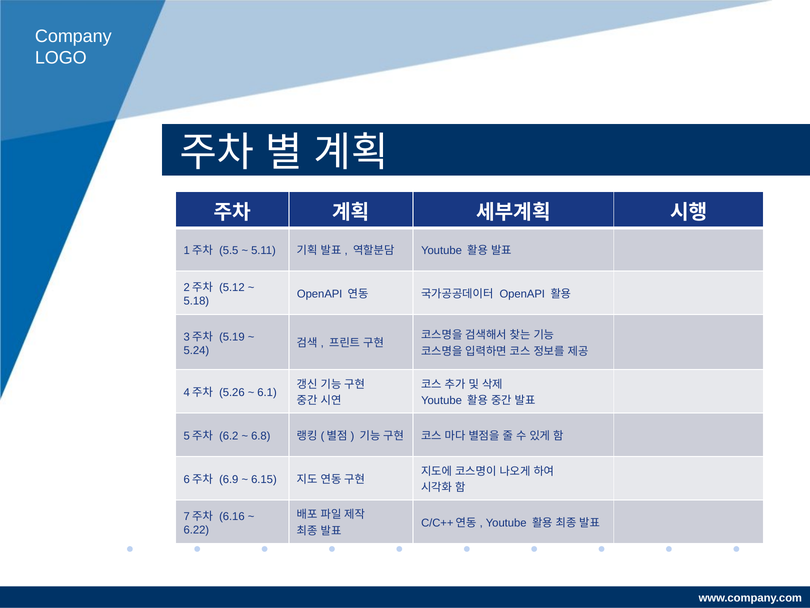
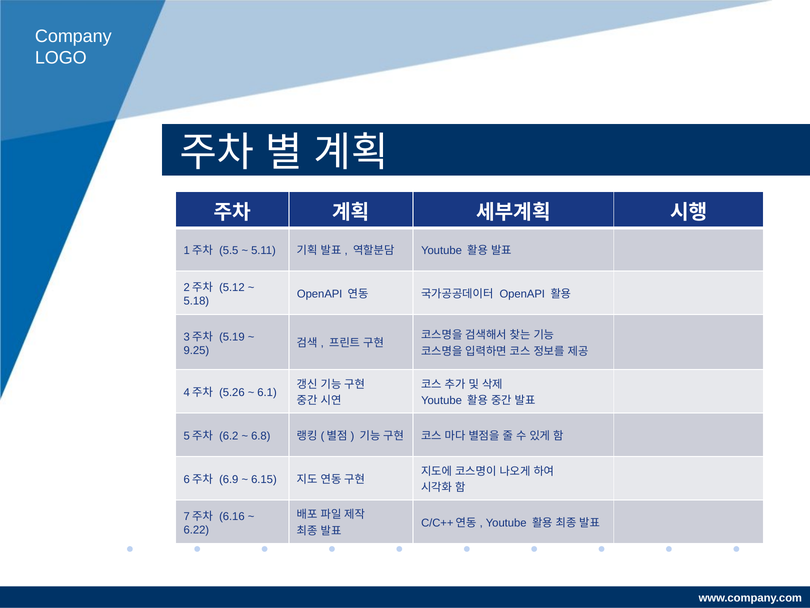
5.24: 5.24 -> 9.25
